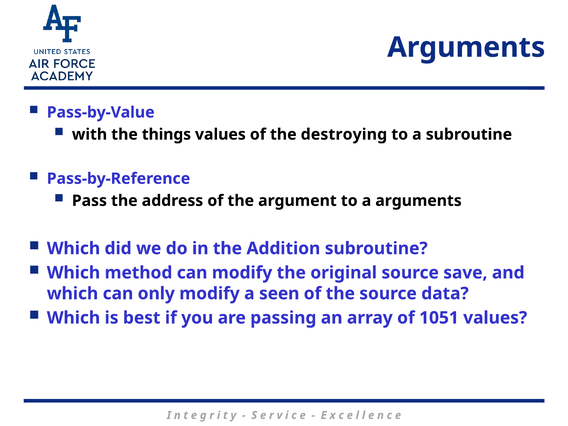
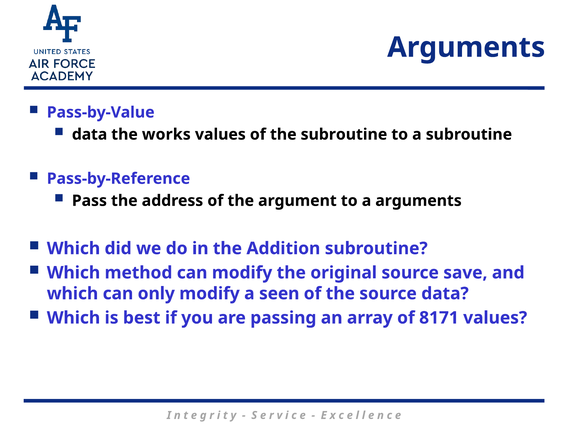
with at (89, 134): with -> data
things: things -> works
the destroying: destroying -> subroutine
1051: 1051 -> 8171
